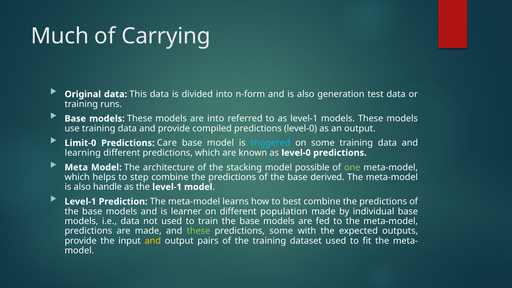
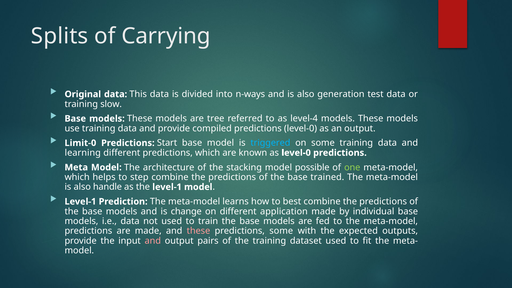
Much: Much -> Splits
n-form: n-form -> n-ways
runs: runs -> slow
are into: into -> tree
as level-1: level-1 -> level-4
Care: Care -> Start
derived: derived -> trained
learner: learner -> change
population: population -> application
these at (198, 231) colour: light green -> pink
and at (153, 241) colour: yellow -> pink
